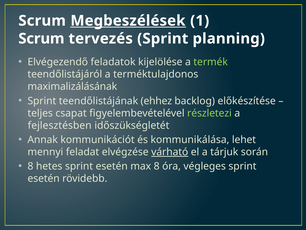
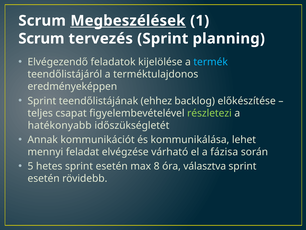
termék colour: light green -> light blue
maximalizálásának: maximalizálásának -> eredményeképpen
fejlesztésben: fejlesztésben -> hatékonyabb
várható underline: present -> none
tárjuk: tárjuk -> fázisa
8 at (30, 166): 8 -> 5
végleges: végleges -> választva
